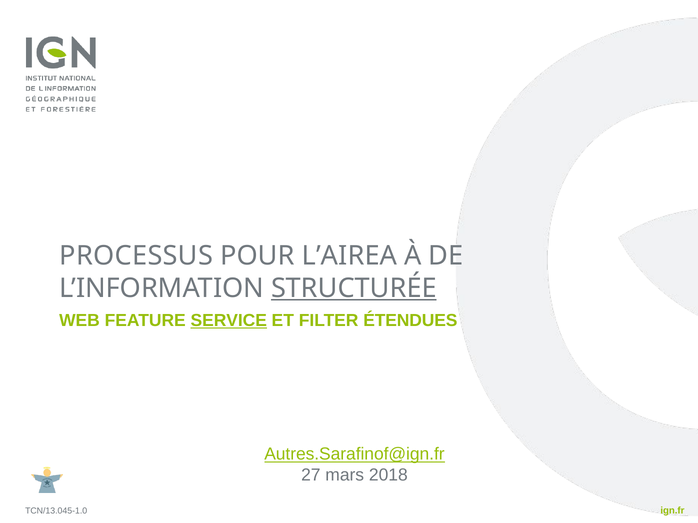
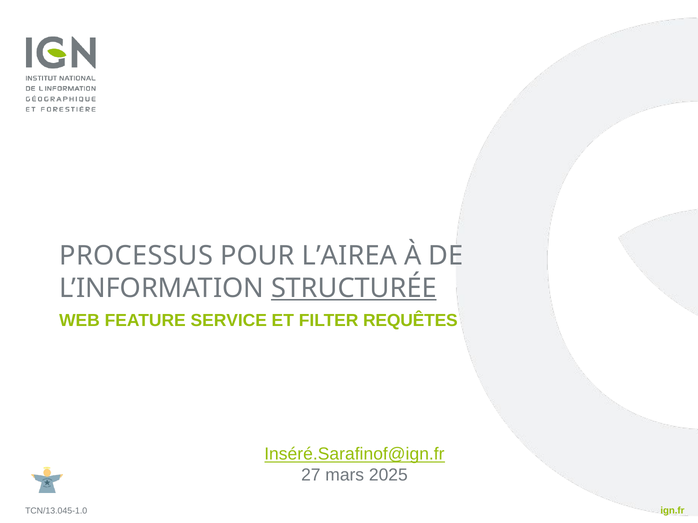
SERVICE underline: present -> none
ÉTENDUES: ÉTENDUES -> REQUÊTES
Autres.Sarafinof@ign.fr: Autres.Sarafinof@ign.fr -> Inséré.Sarafinof@ign.fr
2018: 2018 -> 2025
